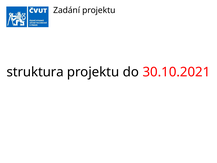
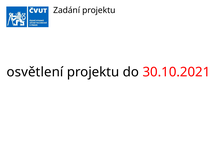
struktura: struktura -> osvětlení
